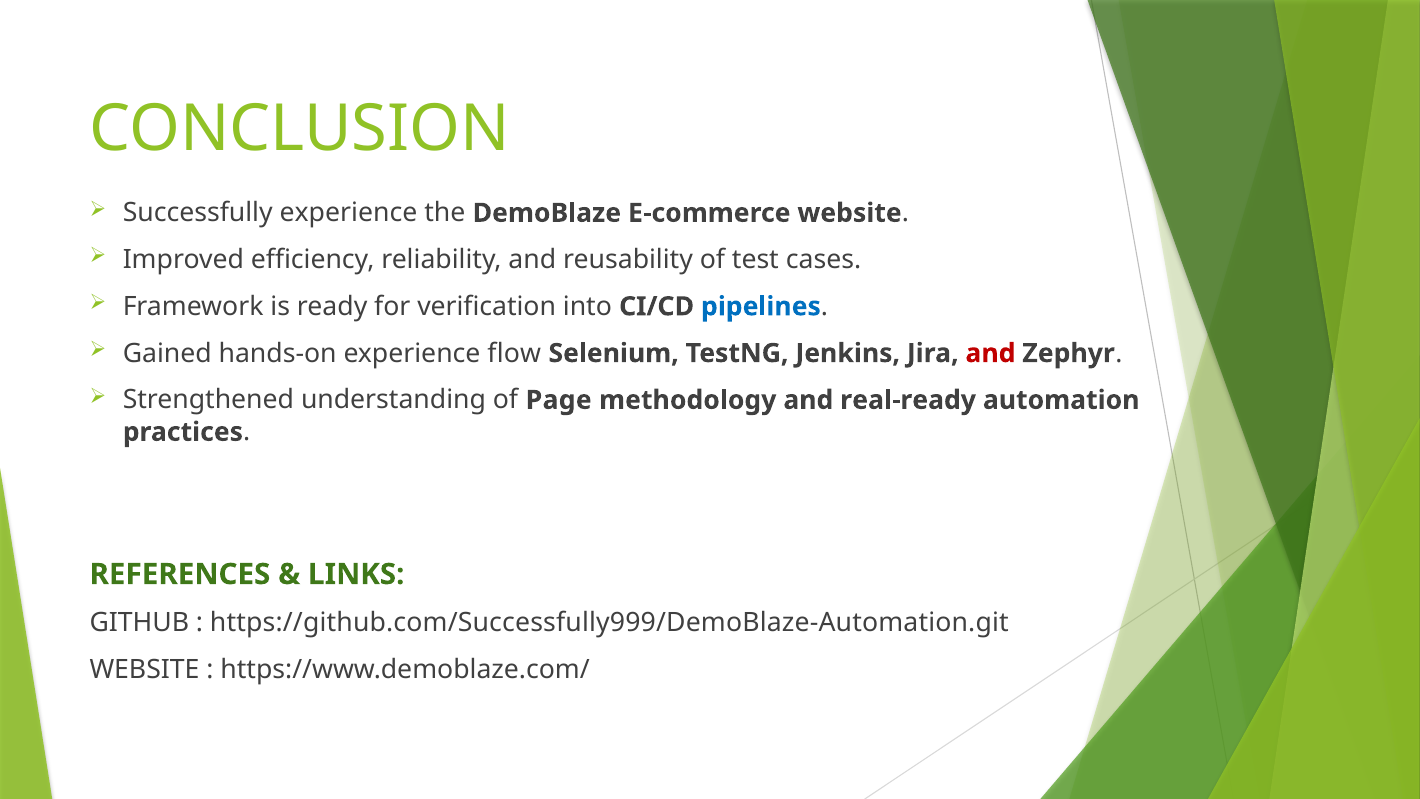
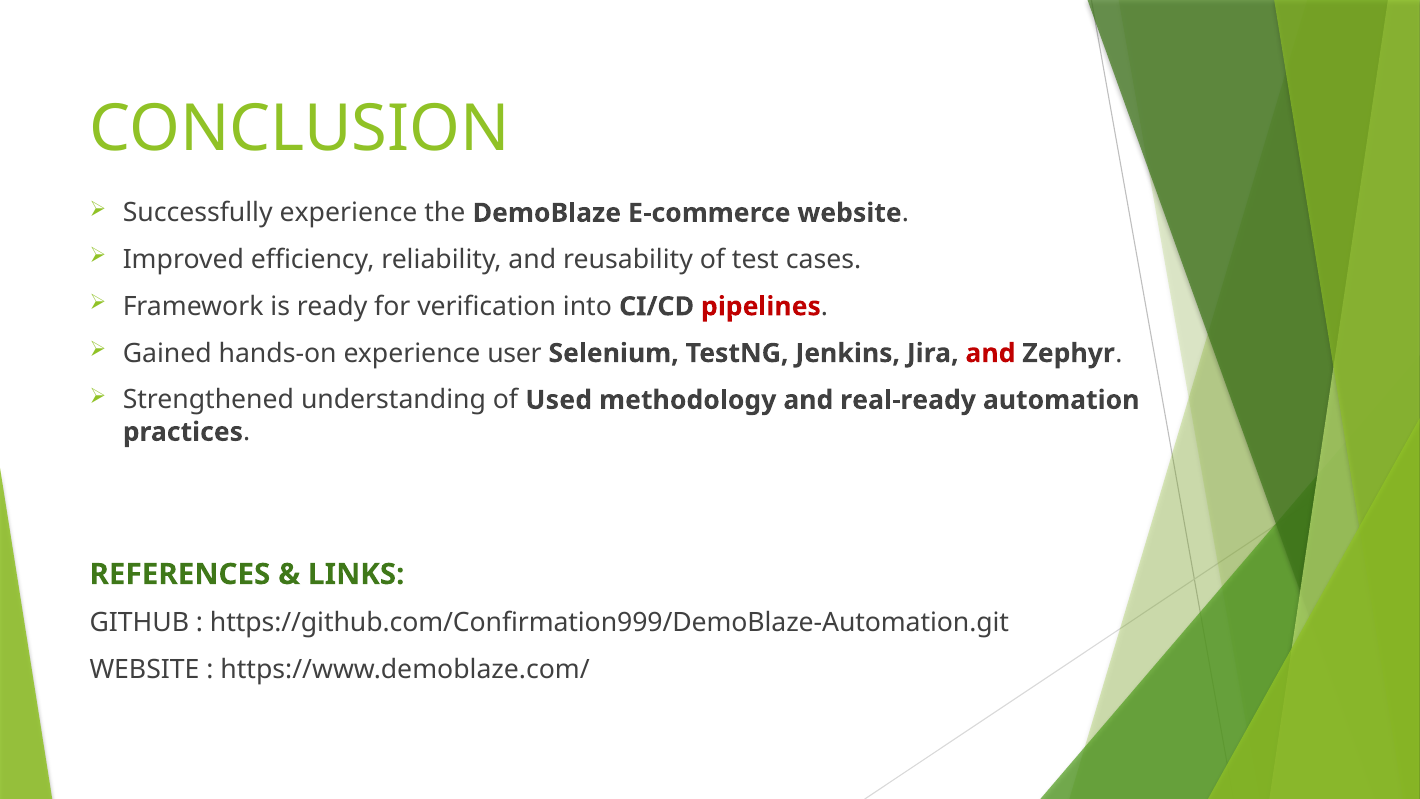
pipelines colour: blue -> red
flow: flow -> user
Page: Page -> Used
https://github.com/Successfully999/DemoBlaze-Automation.git: https://github.com/Successfully999/DemoBlaze-Automation.git -> https://github.com/Confirmation999/DemoBlaze-Automation.git
